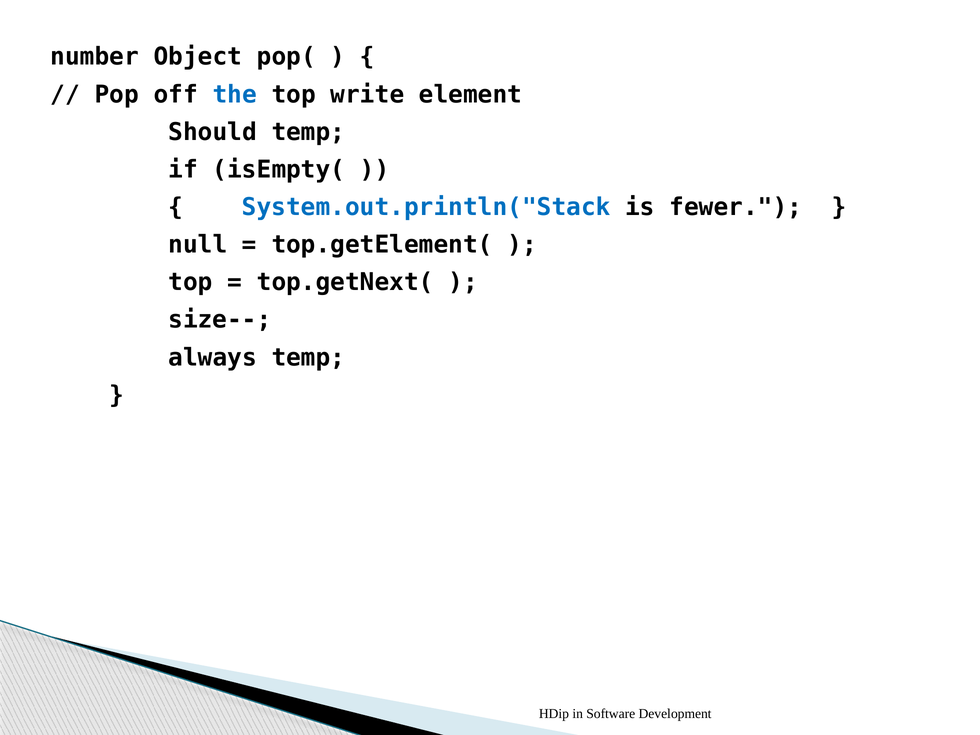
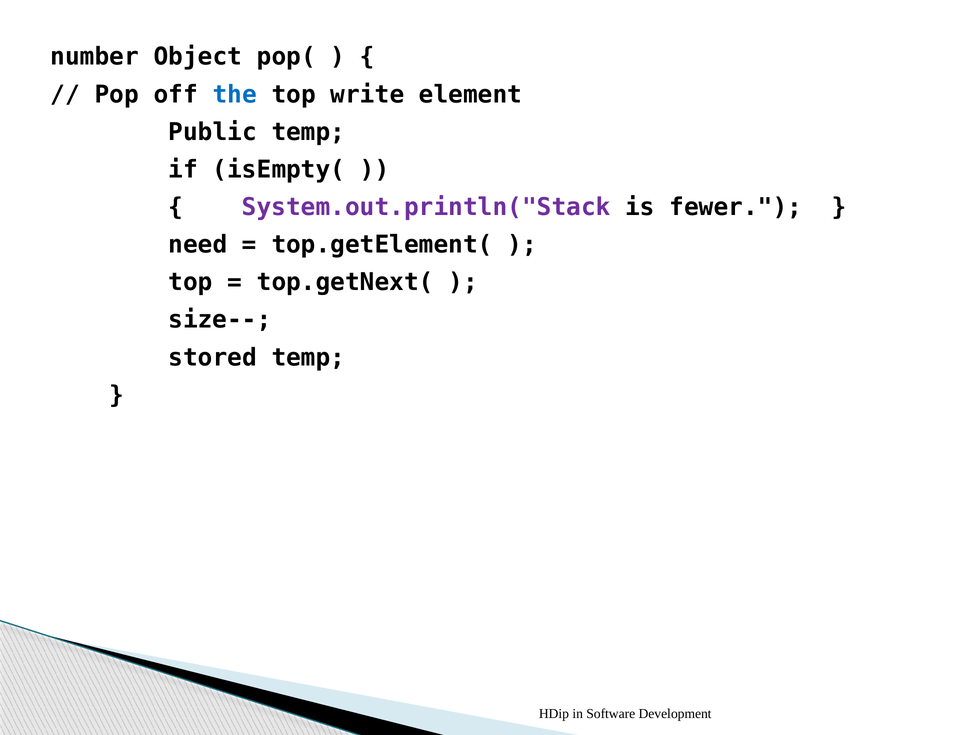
Should: Should -> Public
System.out.println("Stack colour: blue -> purple
null: null -> need
always: always -> stored
